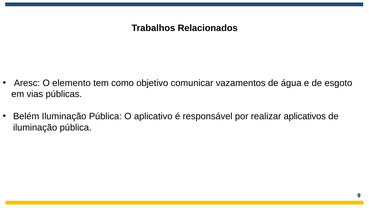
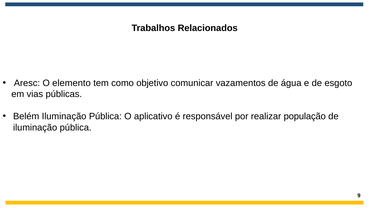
aplicativos: aplicativos -> população
